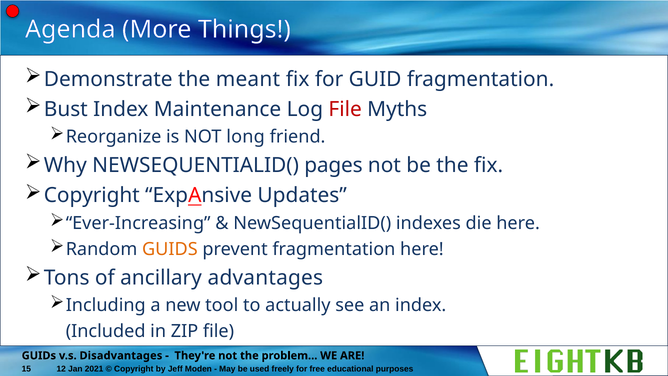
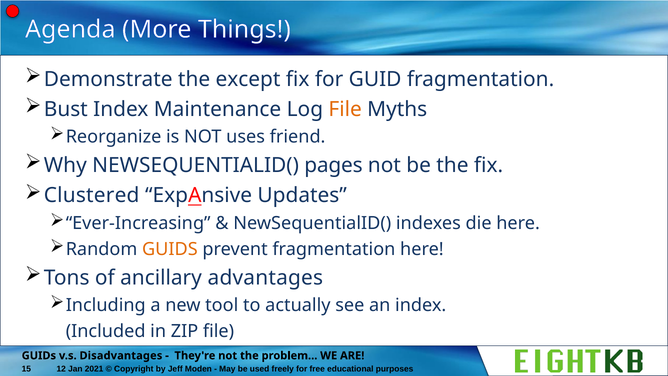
meant: meant -> except
File at (345, 109) colour: red -> orange
long: long -> uses
Copyright at (92, 195): Copyright -> Clustered
